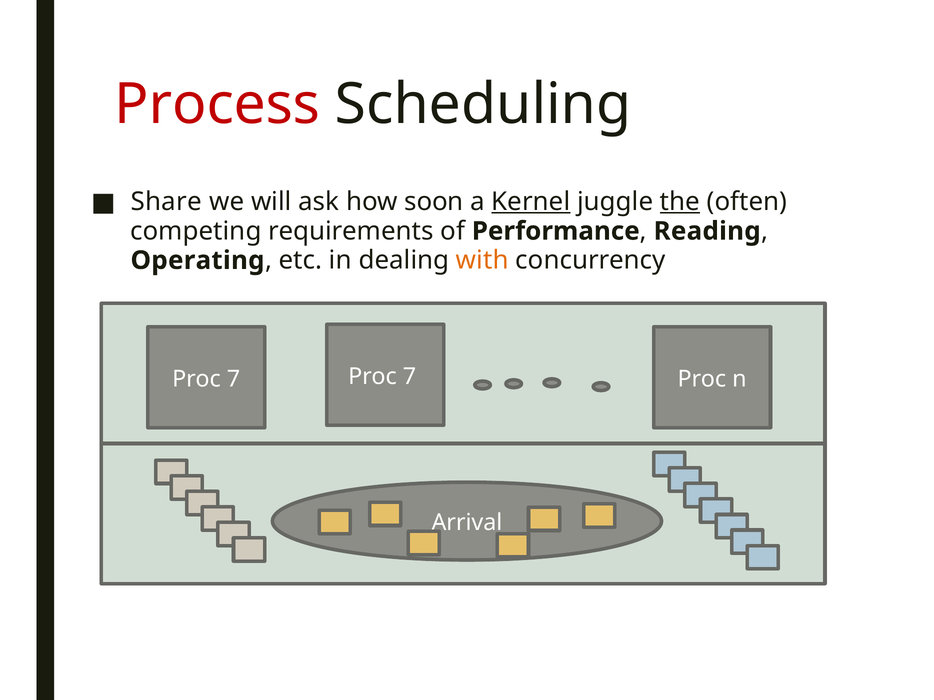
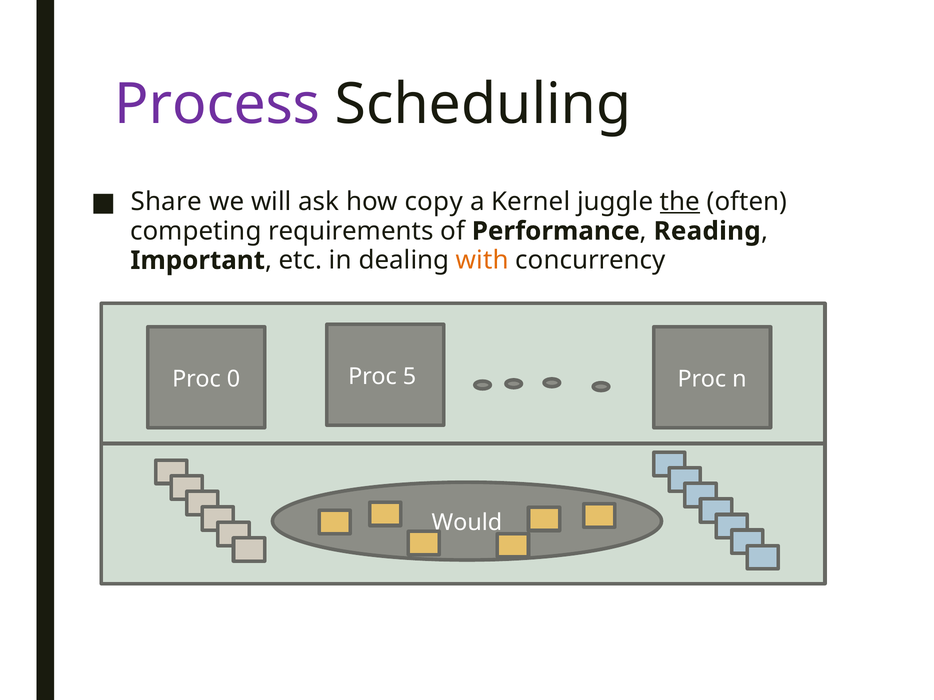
Process colour: red -> purple
soon: soon -> copy
Kernel underline: present -> none
Operating: Operating -> Important
7 at (234, 379): 7 -> 0
7 at (409, 377): 7 -> 5
Arrival: Arrival -> Would
